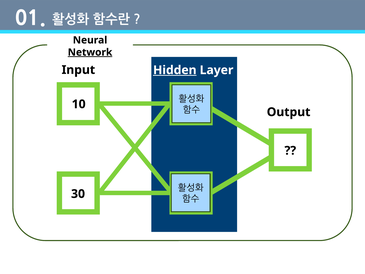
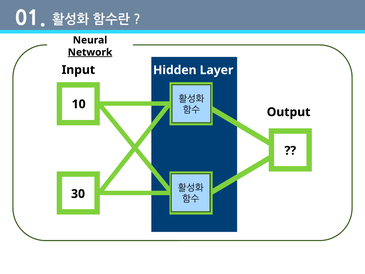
Hidden underline: present -> none
